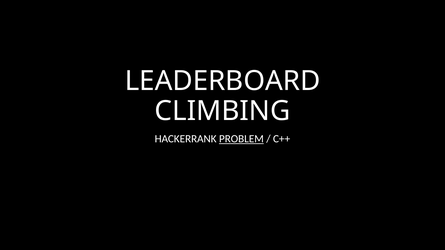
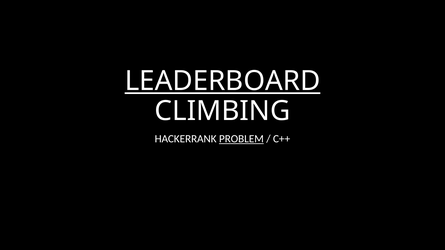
LEADERBOARD underline: none -> present
